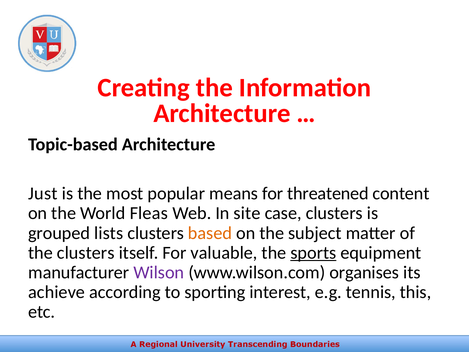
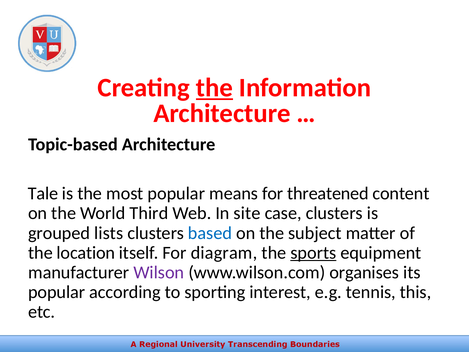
the at (214, 88) underline: none -> present
Just: Just -> Tale
Fleas: Fleas -> Third
based colour: orange -> blue
the clusters: clusters -> location
valuable: valuable -> diagram
achieve at (57, 292): achieve -> popular
